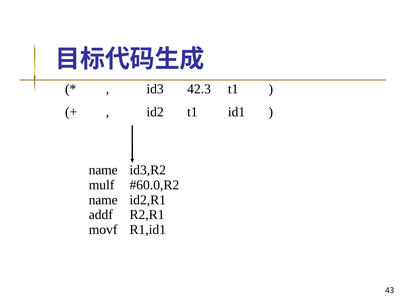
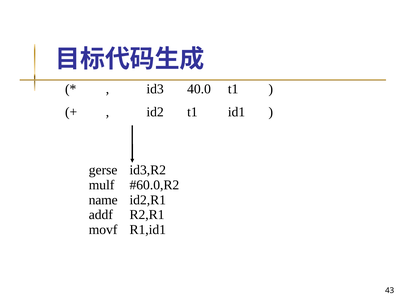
42.3: 42.3 -> 40.0
name at (103, 170): name -> gerse
